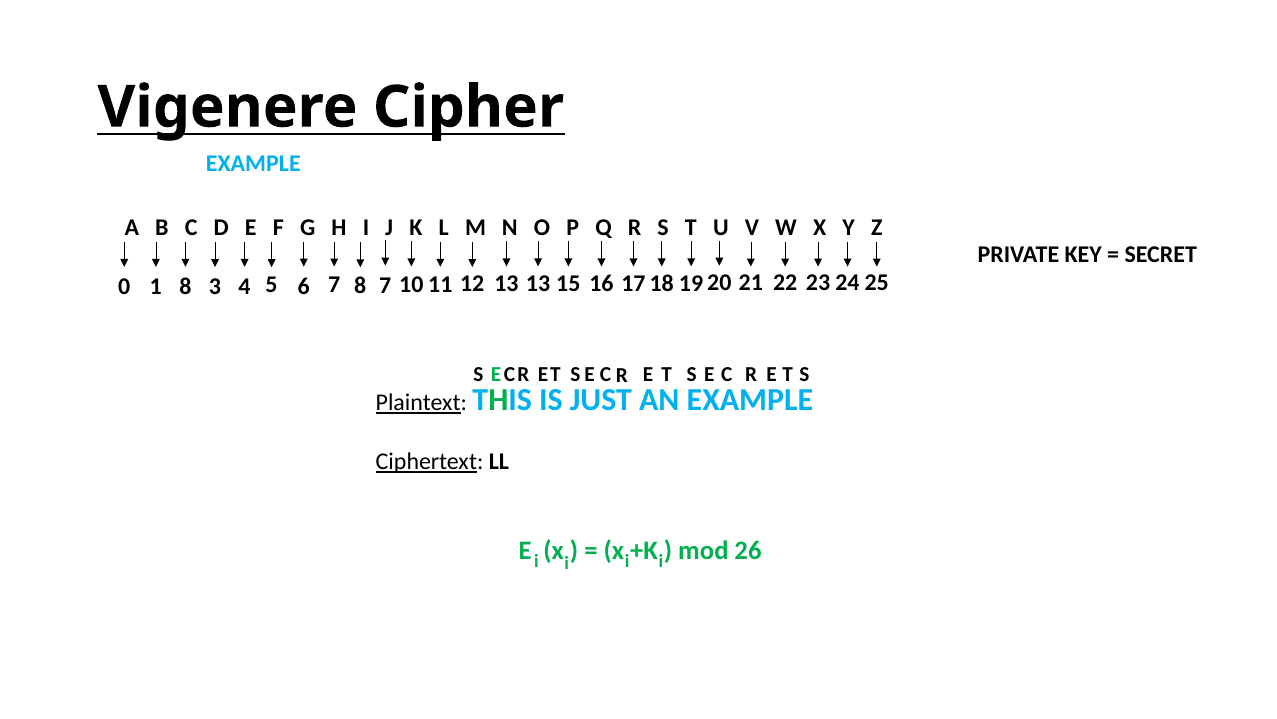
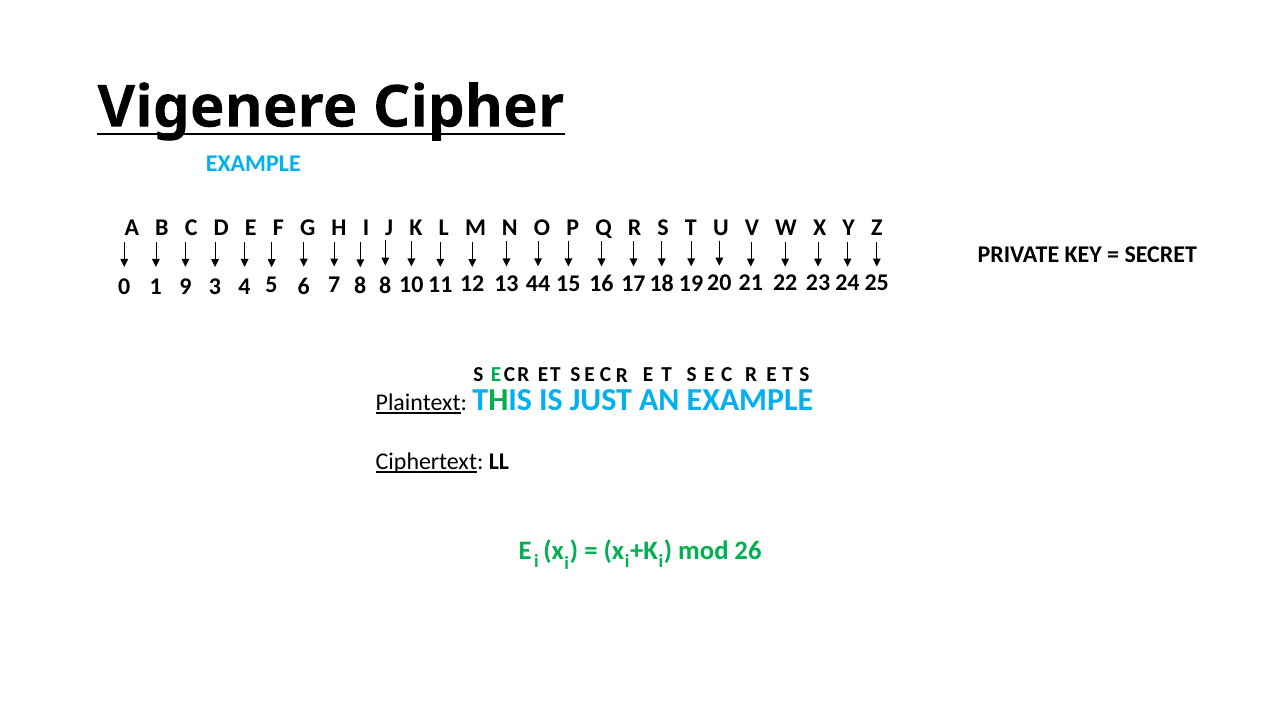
1 8: 8 -> 9
8 7: 7 -> 8
13 13: 13 -> 44
